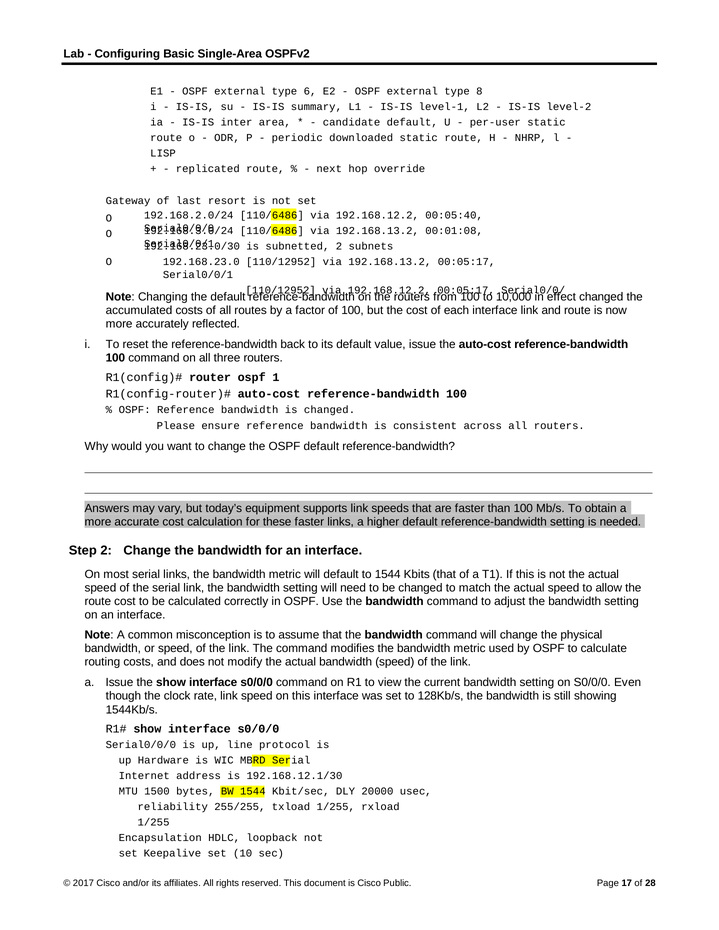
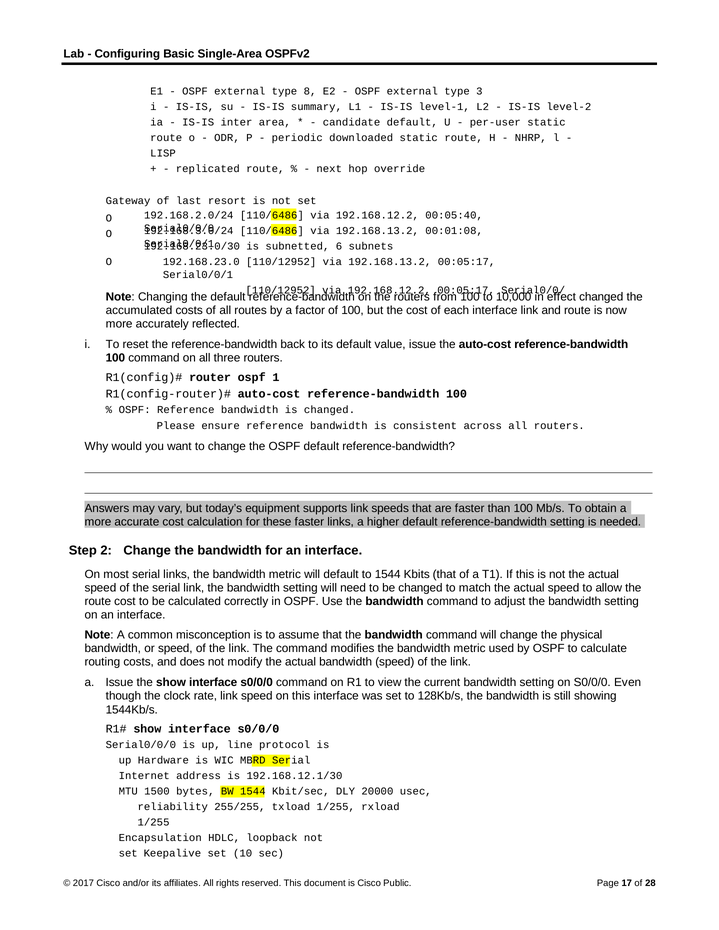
6: 6 -> 8
8: 8 -> 3
subnetted 2: 2 -> 6
